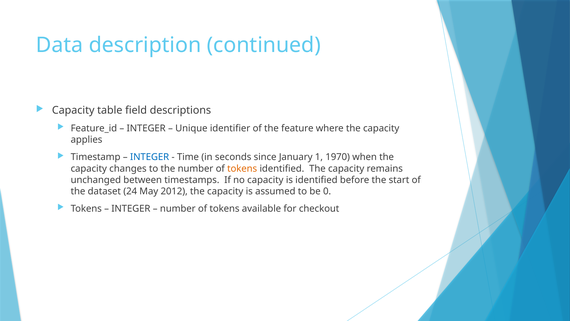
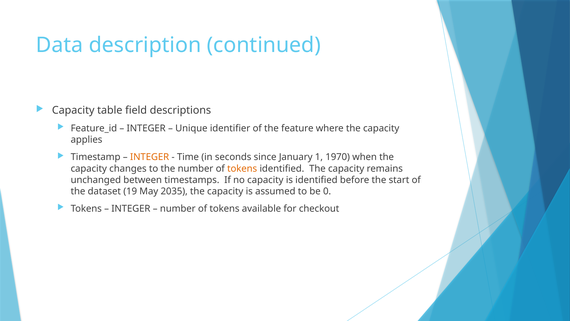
INTEGER at (150, 157) colour: blue -> orange
24: 24 -> 19
2012: 2012 -> 2035
